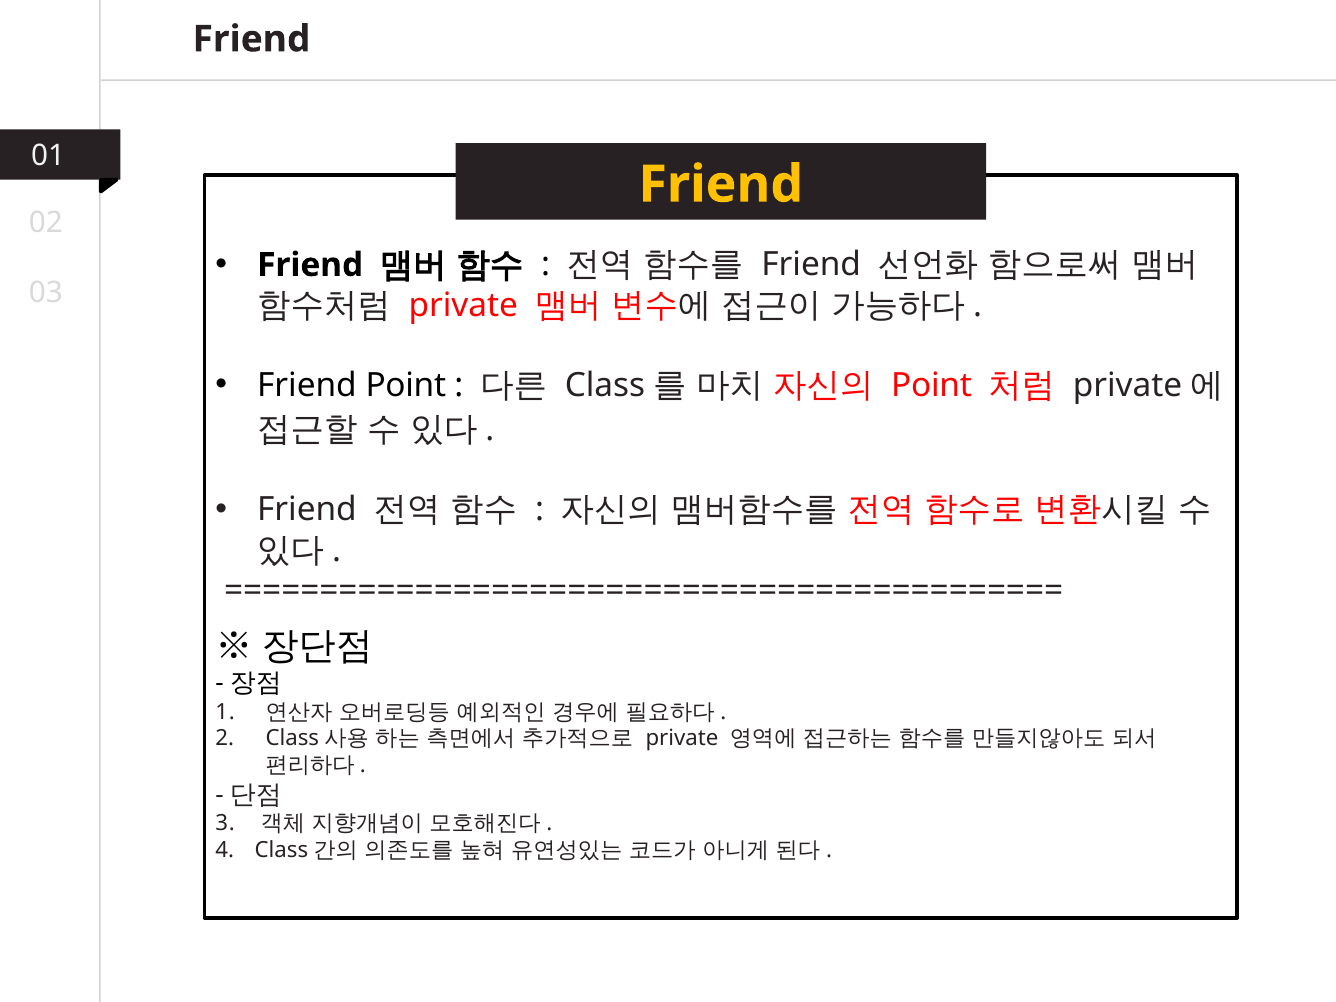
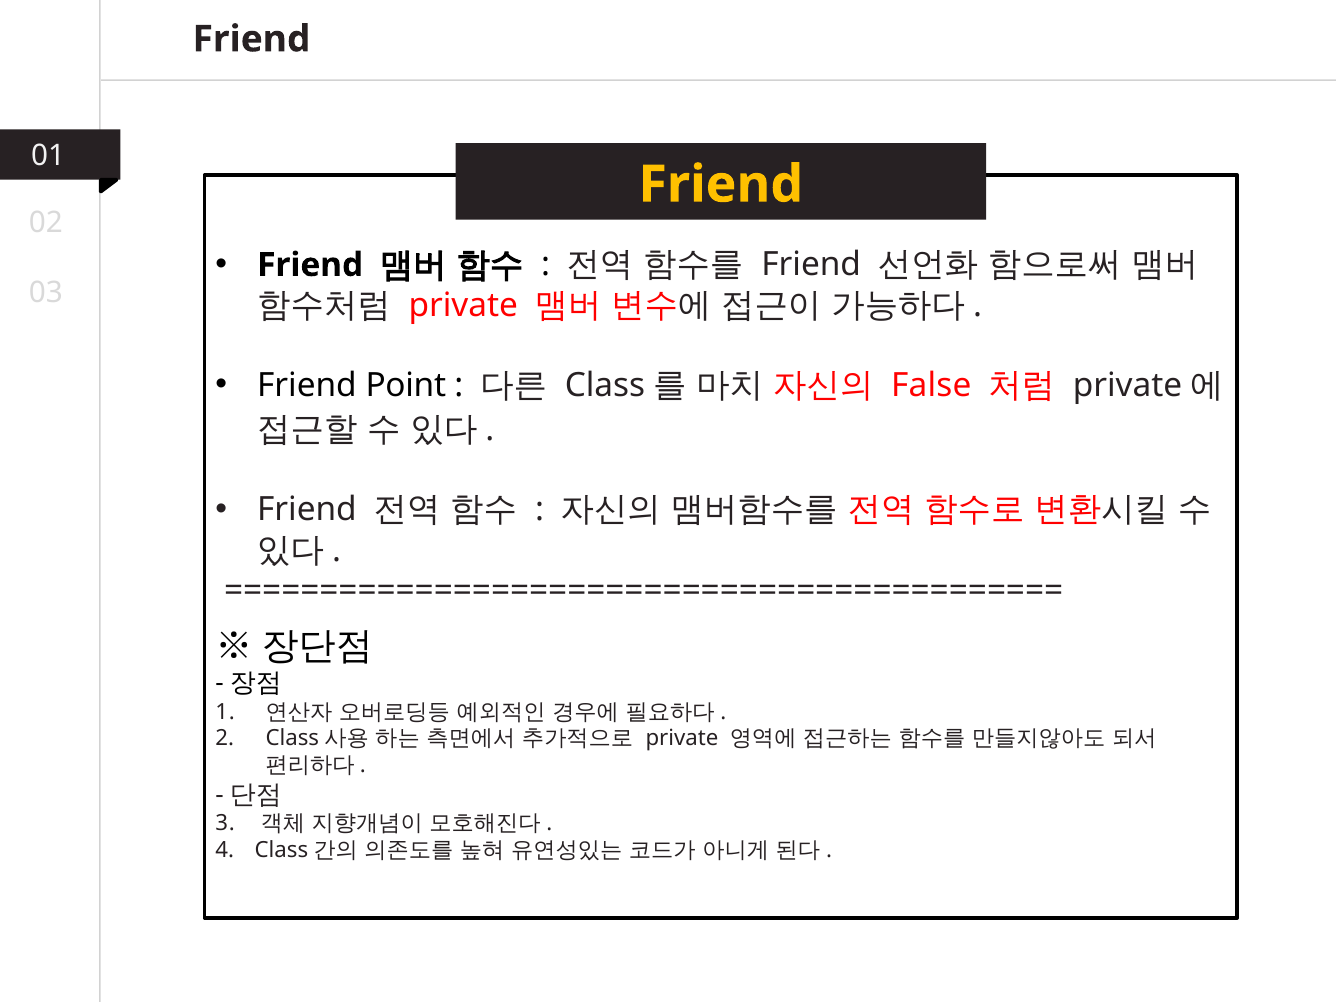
Point at (932, 385): Point -> False
